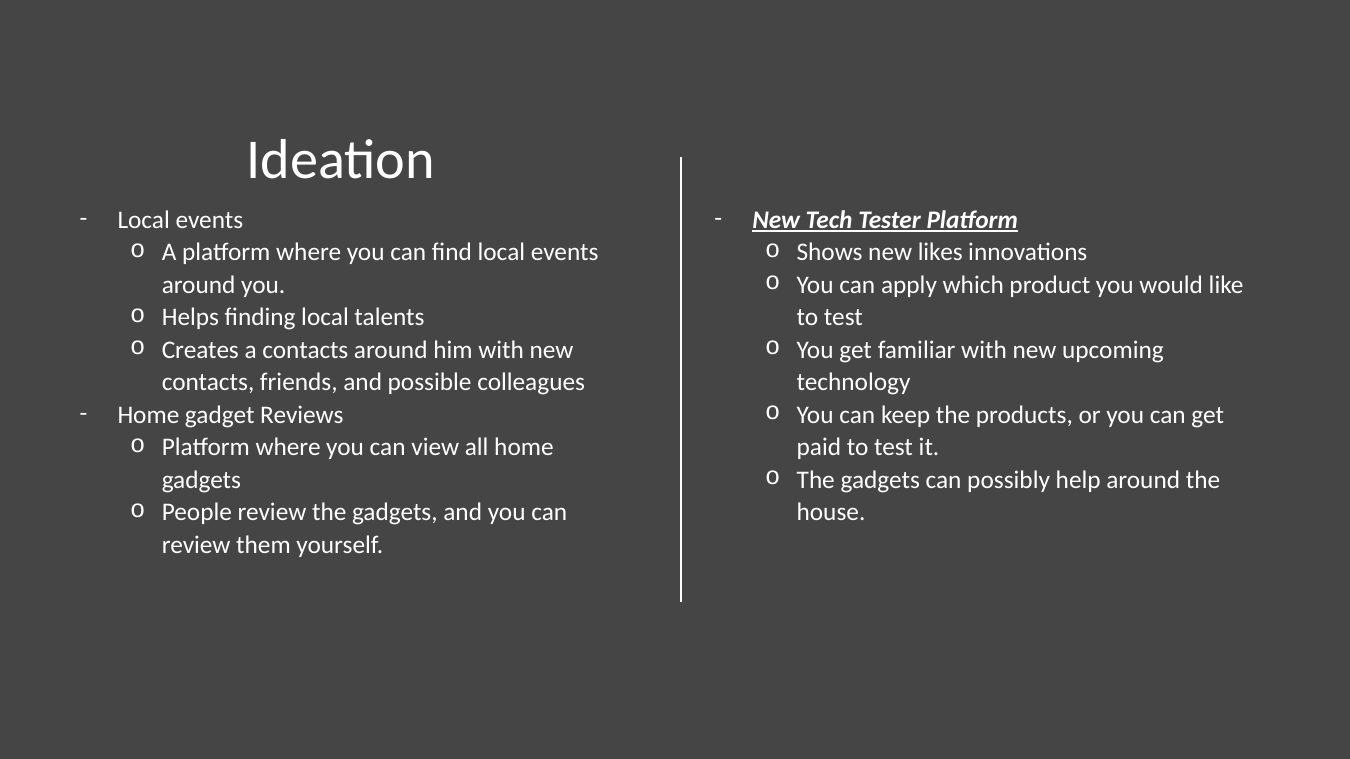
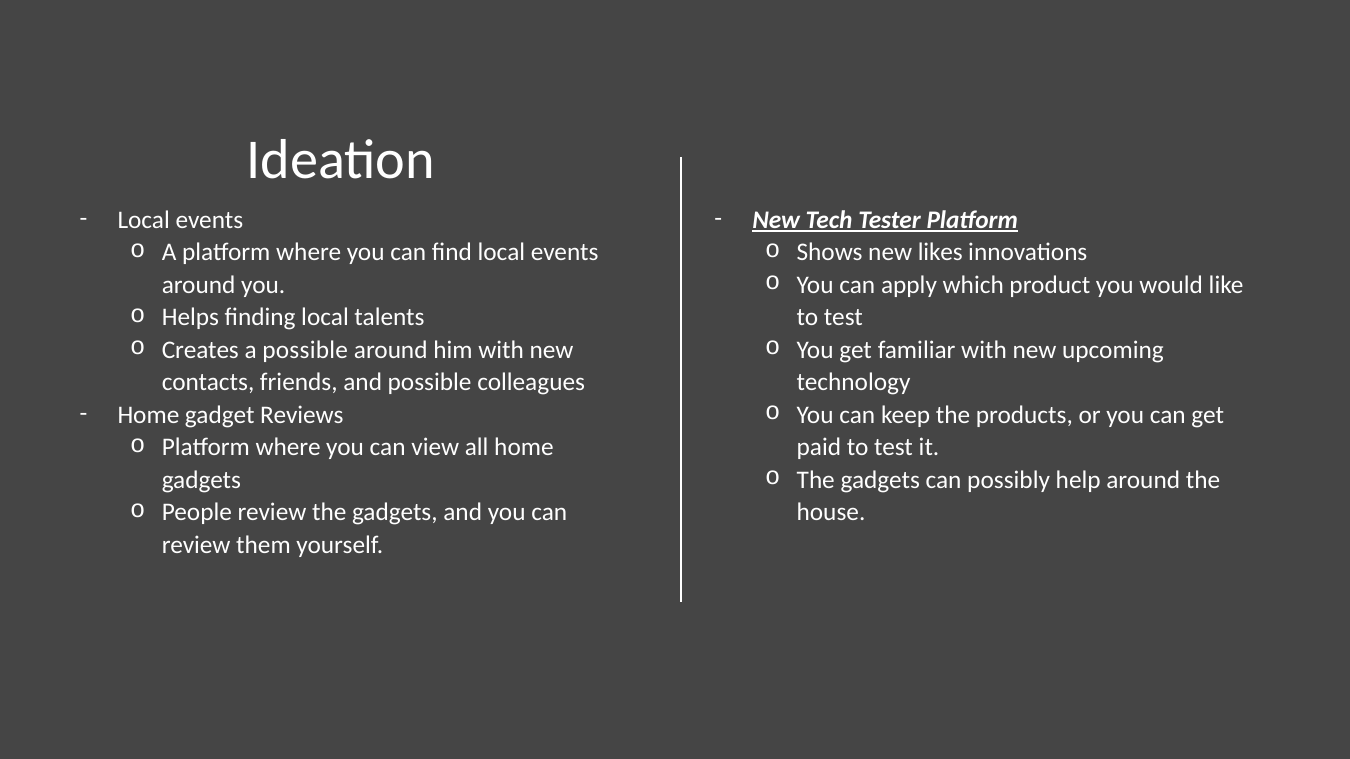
a contacts: contacts -> possible
